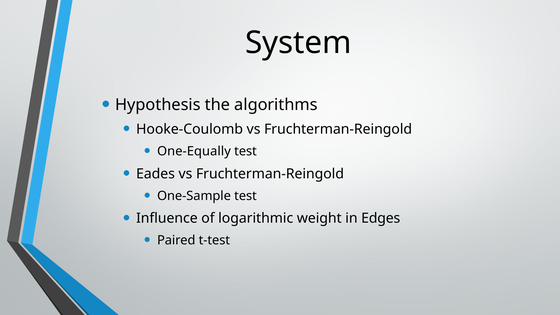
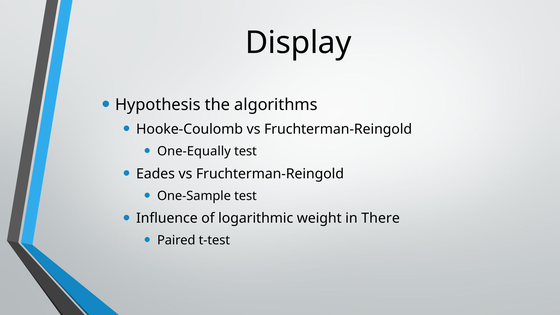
System: System -> Display
Edges: Edges -> There
